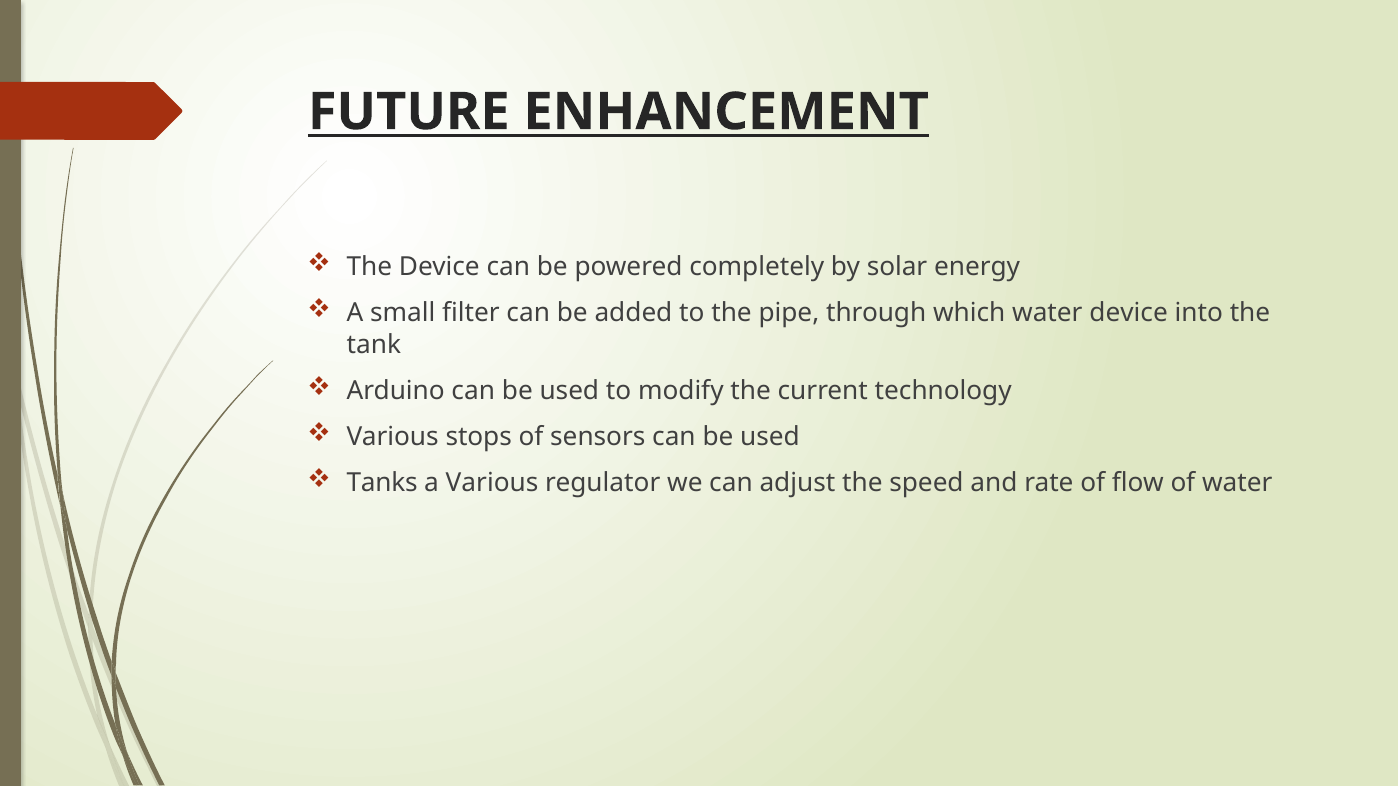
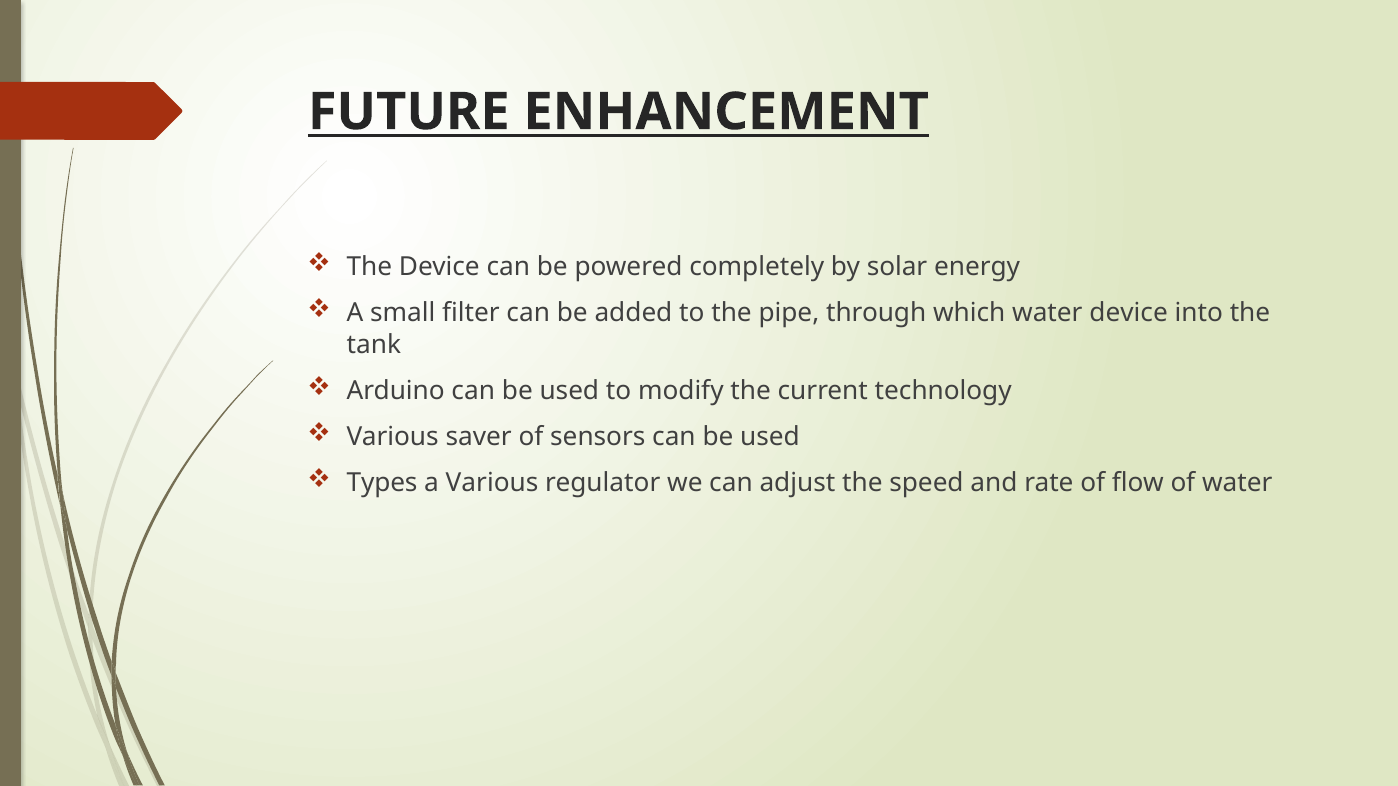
stops: stops -> saver
Tanks: Tanks -> Types
